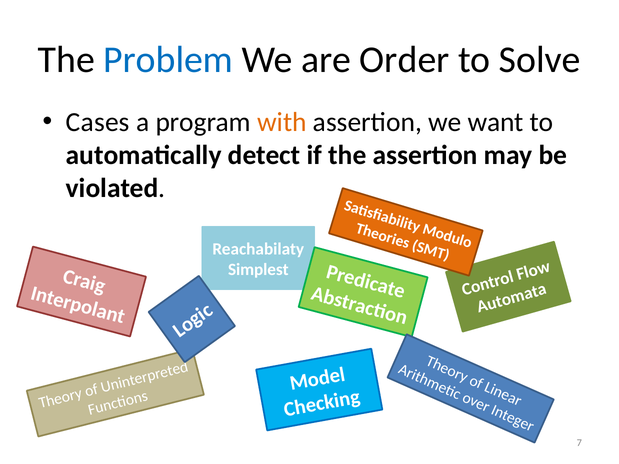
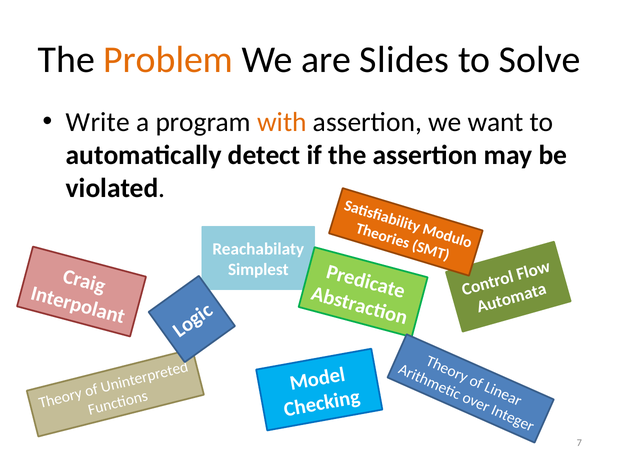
Problem colour: blue -> orange
Order: Order -> Slides
Cases: Cases -> Write
